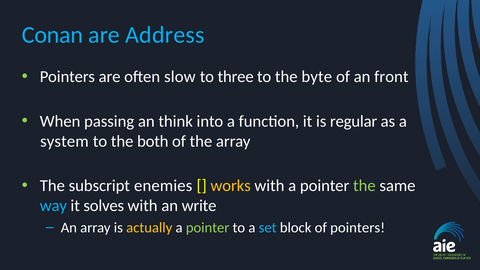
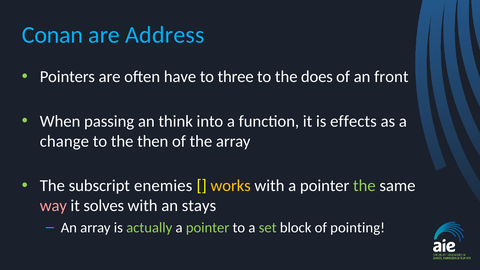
slow: slow -> have
byte: byte -> does
regular: regular -> effects
system: system -> change
both: both -> then
way colour: light blue -> pink
write: write -> stays
actually colour: yellow -> light green
set colour: light blue -> light green
of pointers: pointers -> pointing
